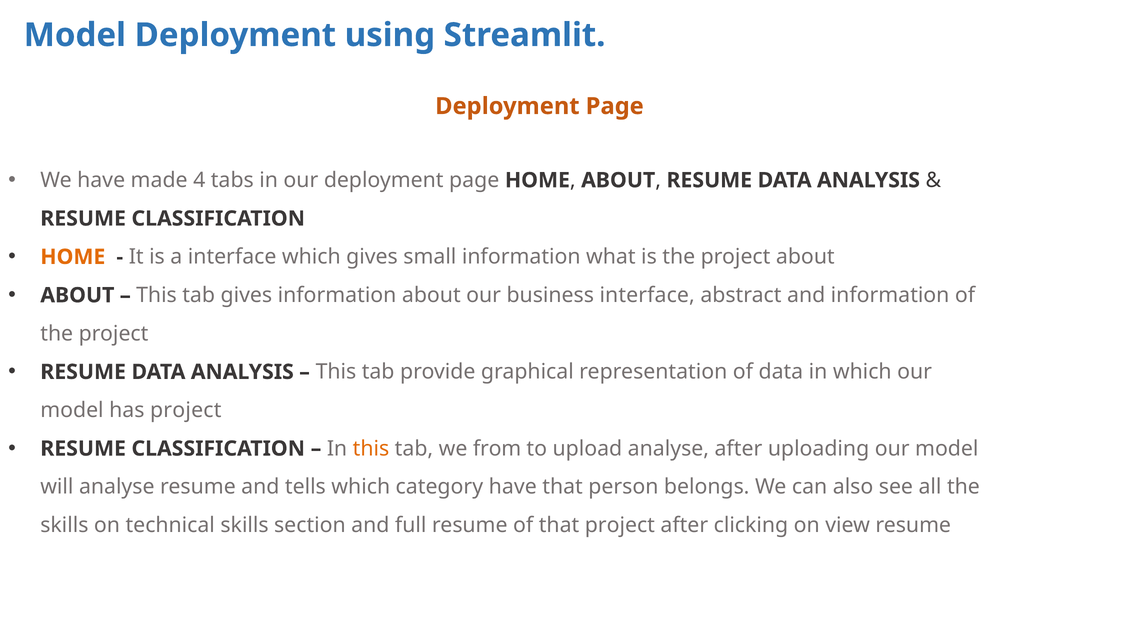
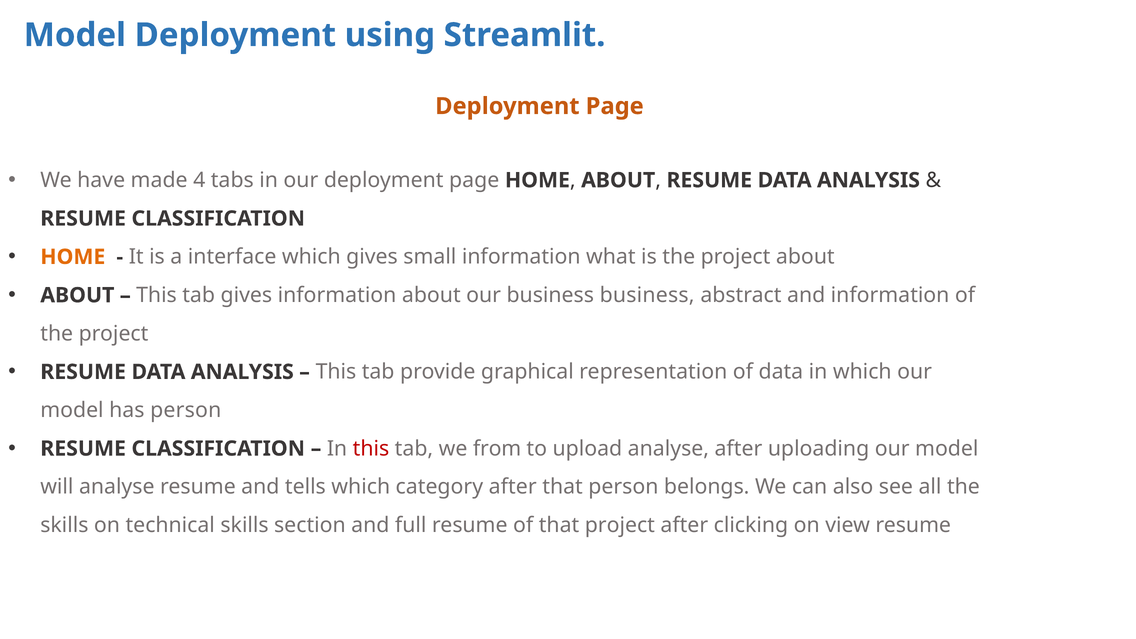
business interface: interface -> business
has project: project -> person
this at (371, 449) colour: orange -> red
category have: have -> after
